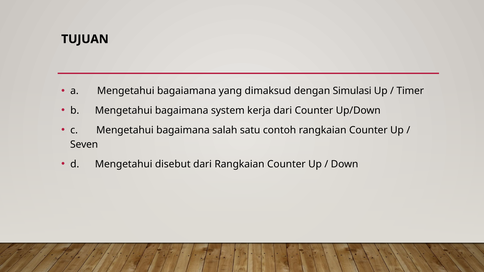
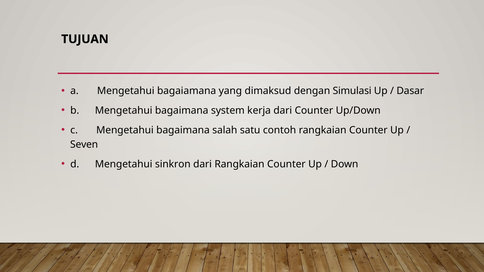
Timer: Timer -> Dasar
disebut: disebut -> sinkron
